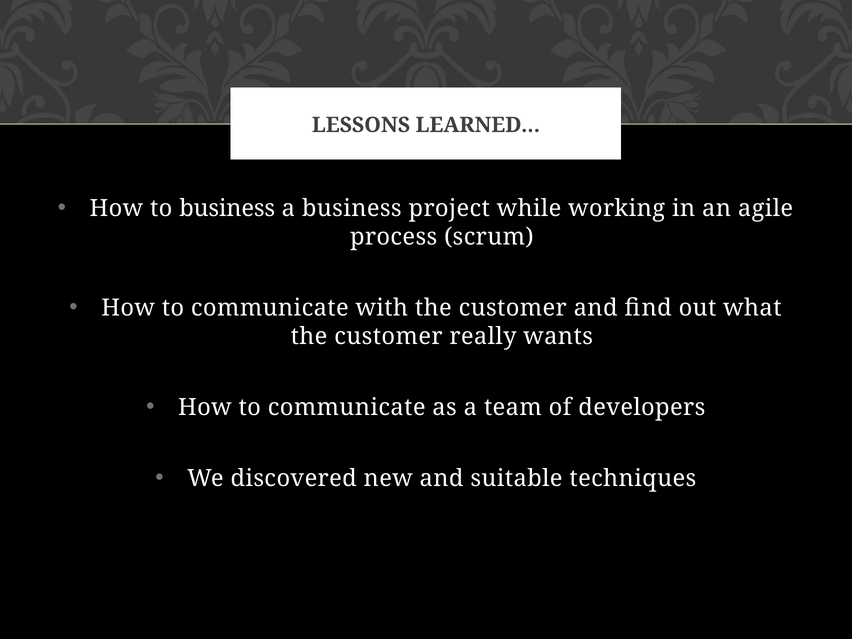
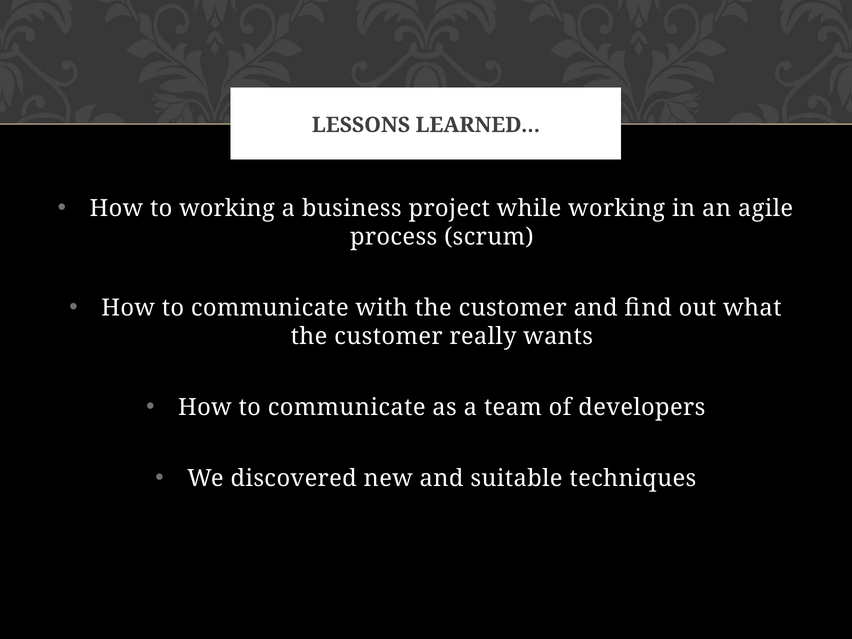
to business: business -> working
